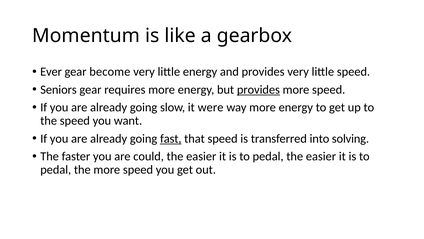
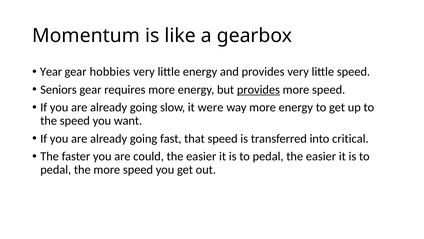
Ever: Ever -> Year
become: become -> hobbies
fast underline: present -> none
solving: solving -> critical
